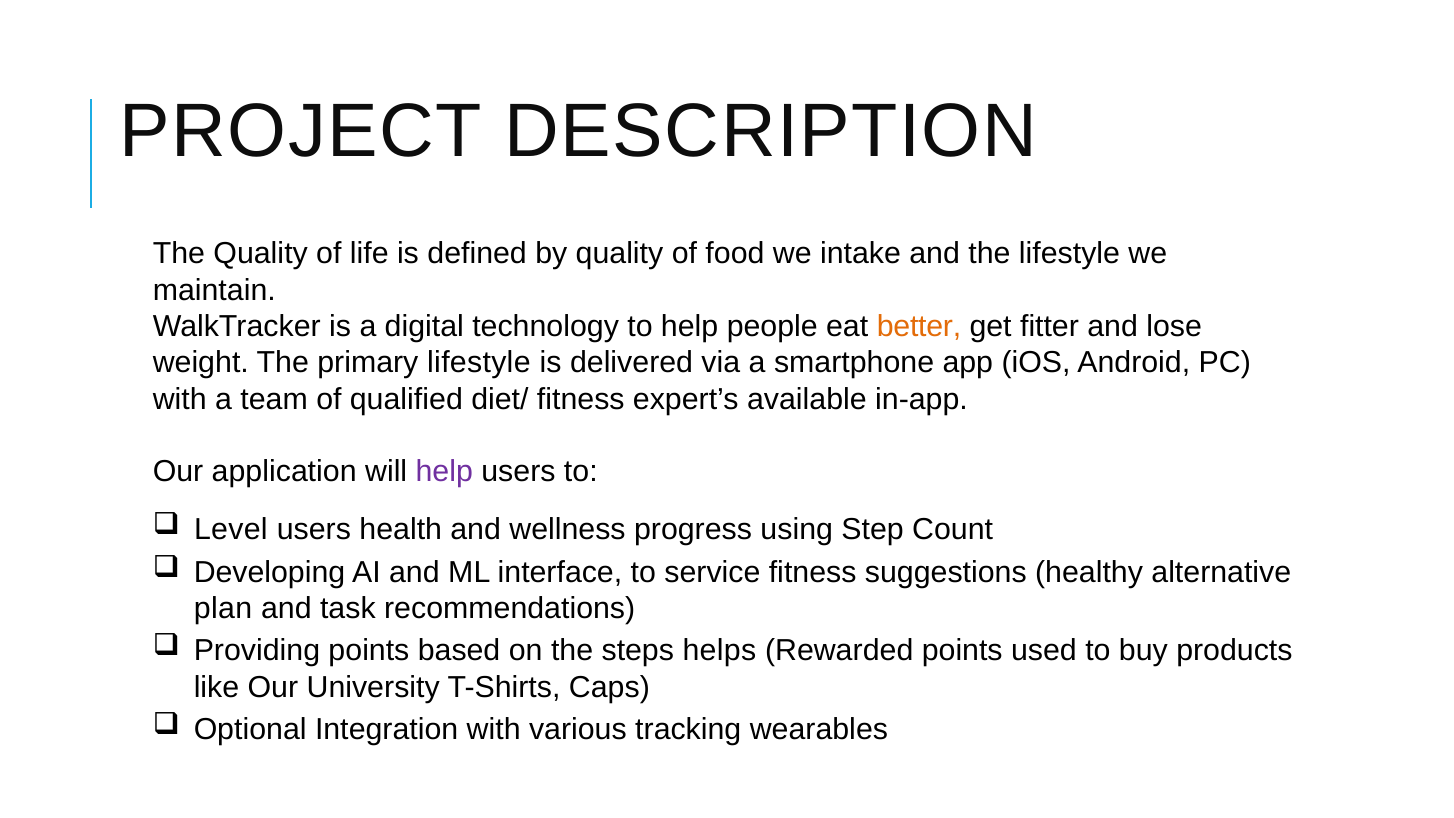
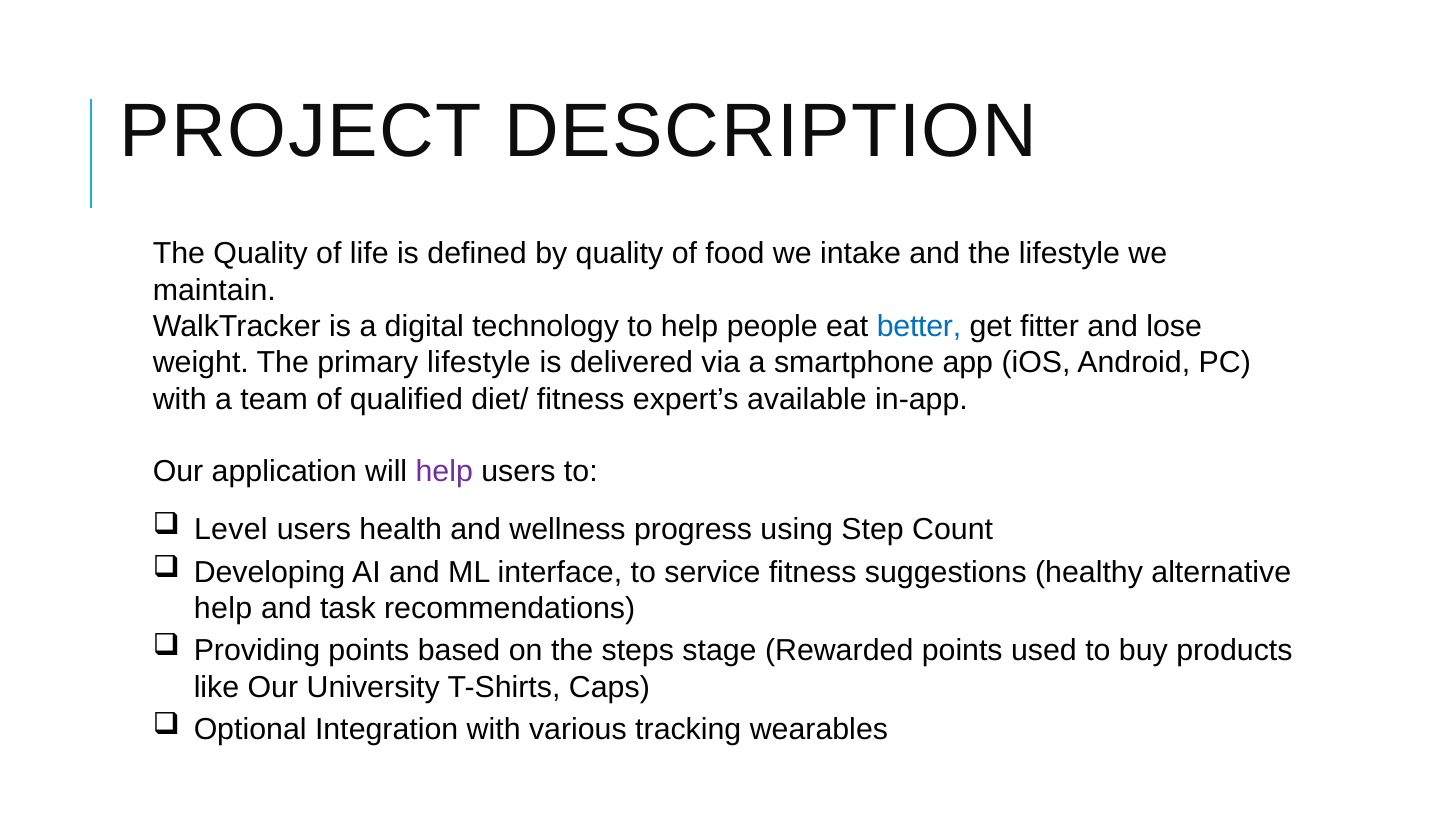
better colour: orange -> blue
plan at (223, 608): plan -> help
helps: helps -> stage
